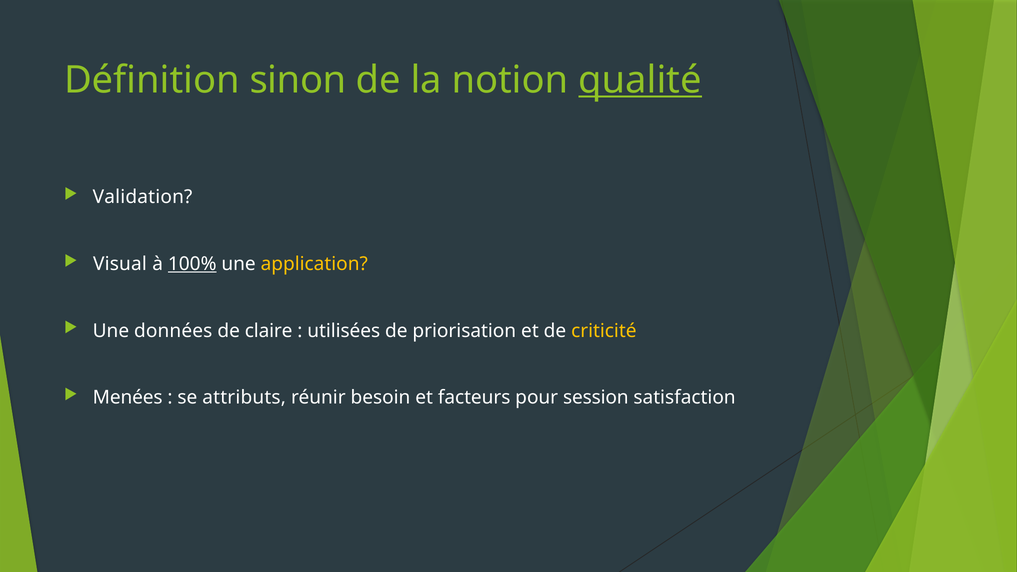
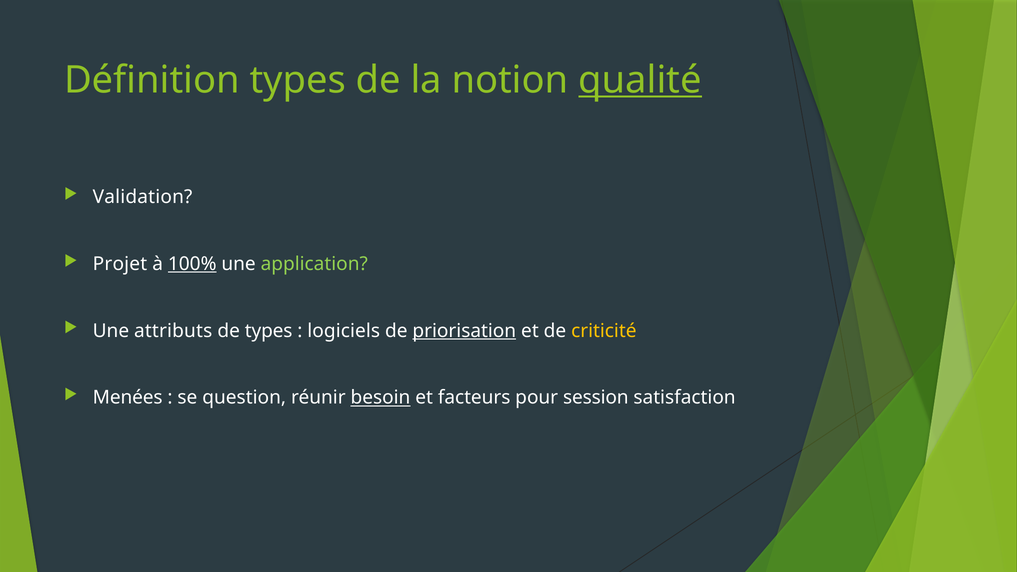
Définition sinon: sinon -> types
Visual: Visual -> Projet
application colour: yellow -> light green
données: données -> attributs
de claire: claire -> types
utilisées: utilisées -> logiciels
priorisation underline: none -> present
attributs: attributs -> question
besoin underline: none -> present
